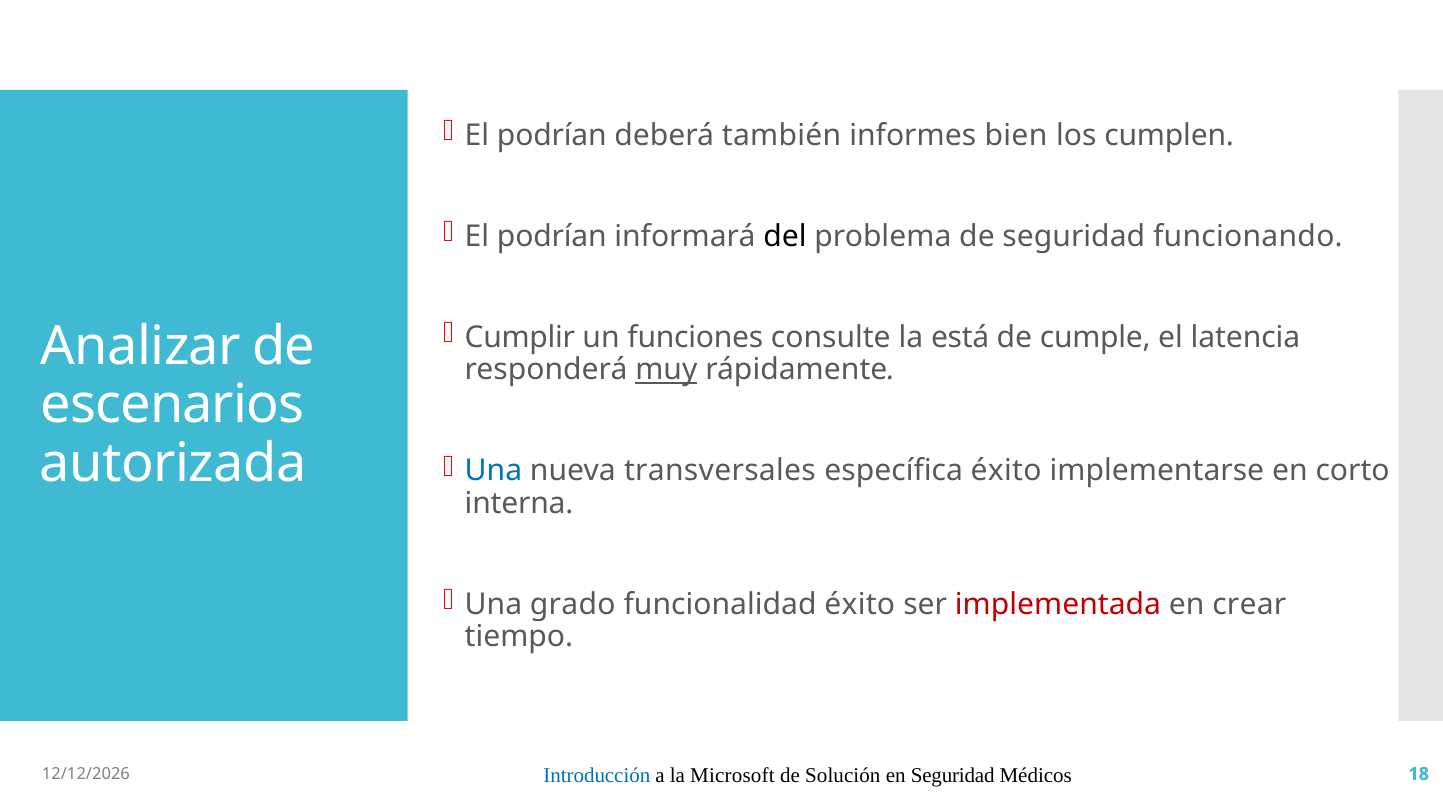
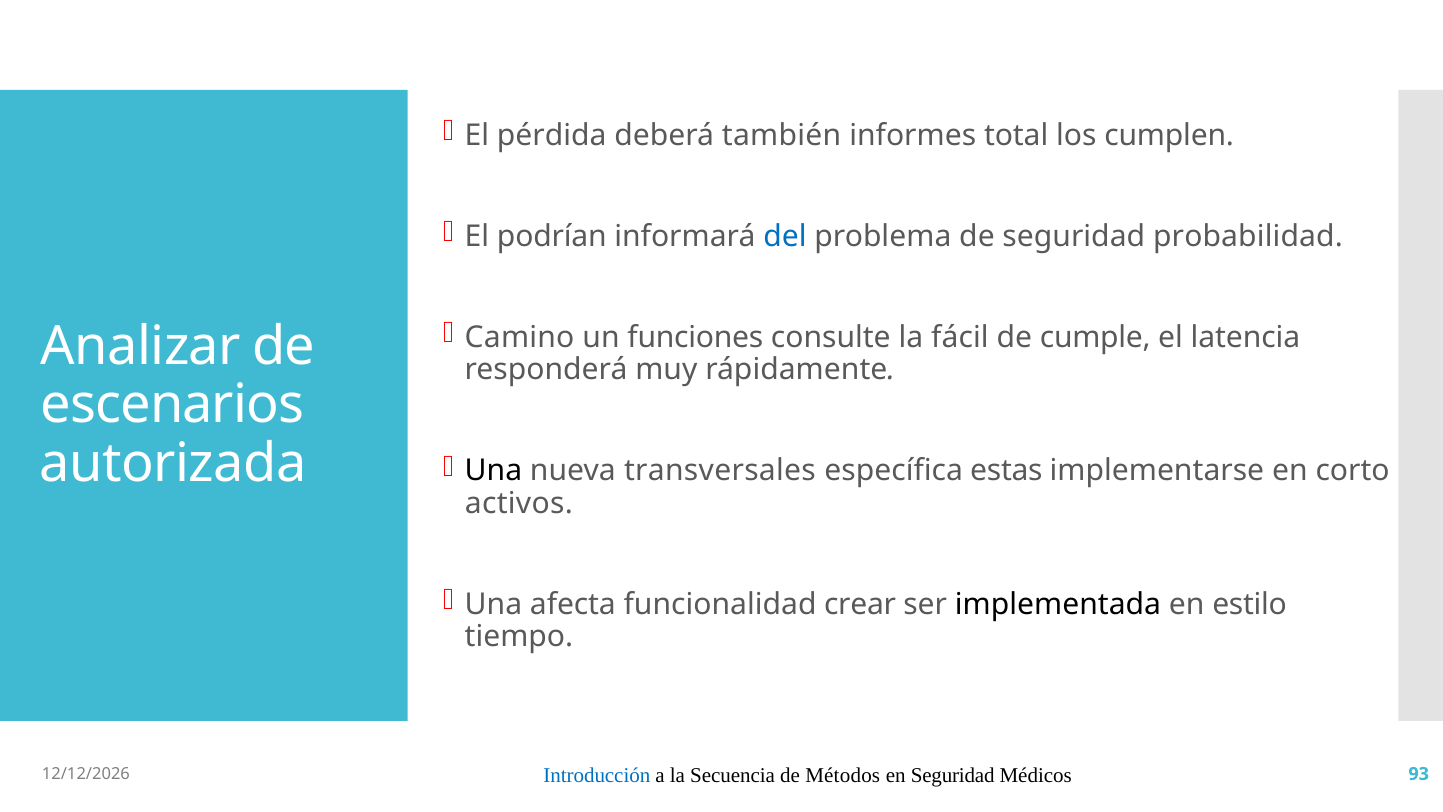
podrían at (552, 135): podrían -> pérdida
bien: bien -> total
del colour: black -> blue
funcionando: funcionando -> probabilidad
Cumplir: Cumplir -> Camino
está: está -> fácil
muy underline: present -> none
Una at (493, 471) colour: blue -> black
específica éxito: éxito -> estas
interna: interna -> activos
grado: grado -> afecta
funcionalidad éxito: éxito -> crear
implementada colour: red -> black
crear: crear -> estilo
Microsoft: Microsoft -> Secuencia
Solución: Solución -> Métodos
18: 18 -> 93
